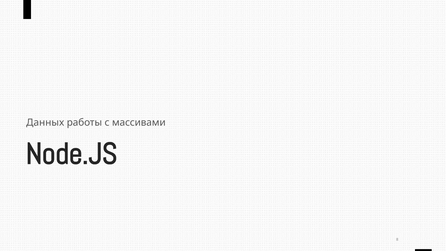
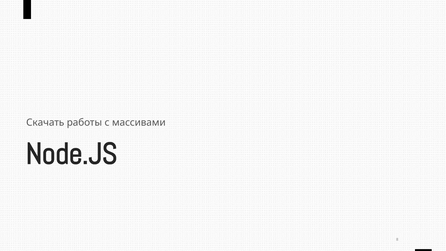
Данных: Данных -> Скачать
